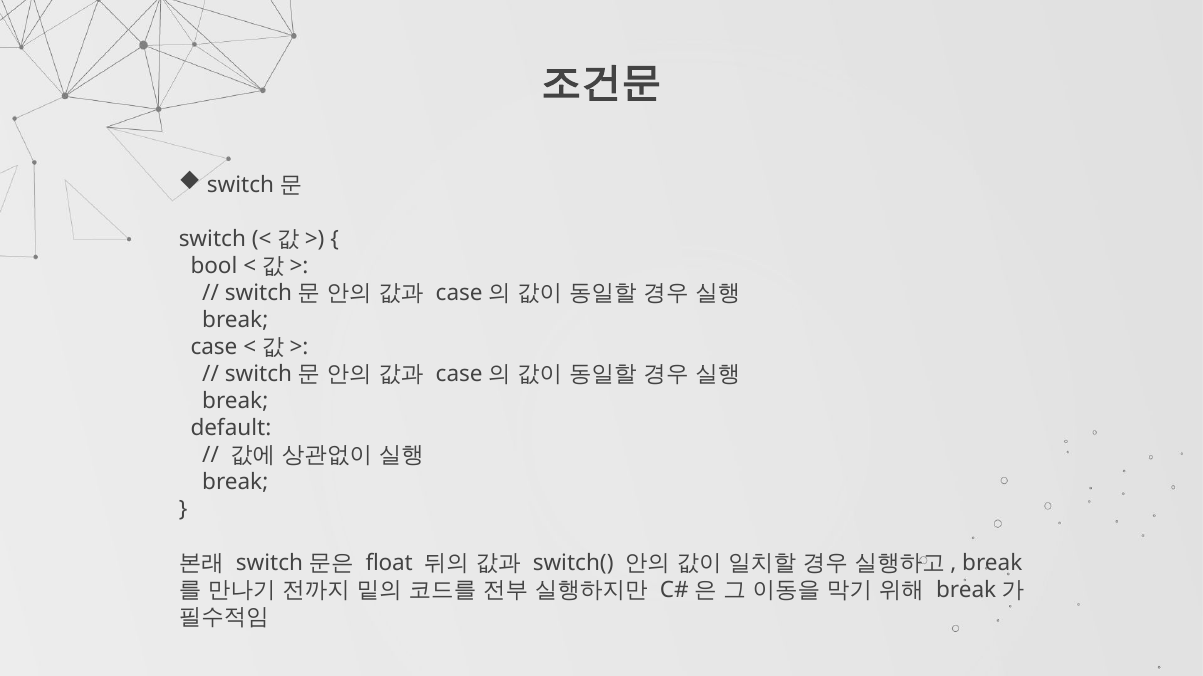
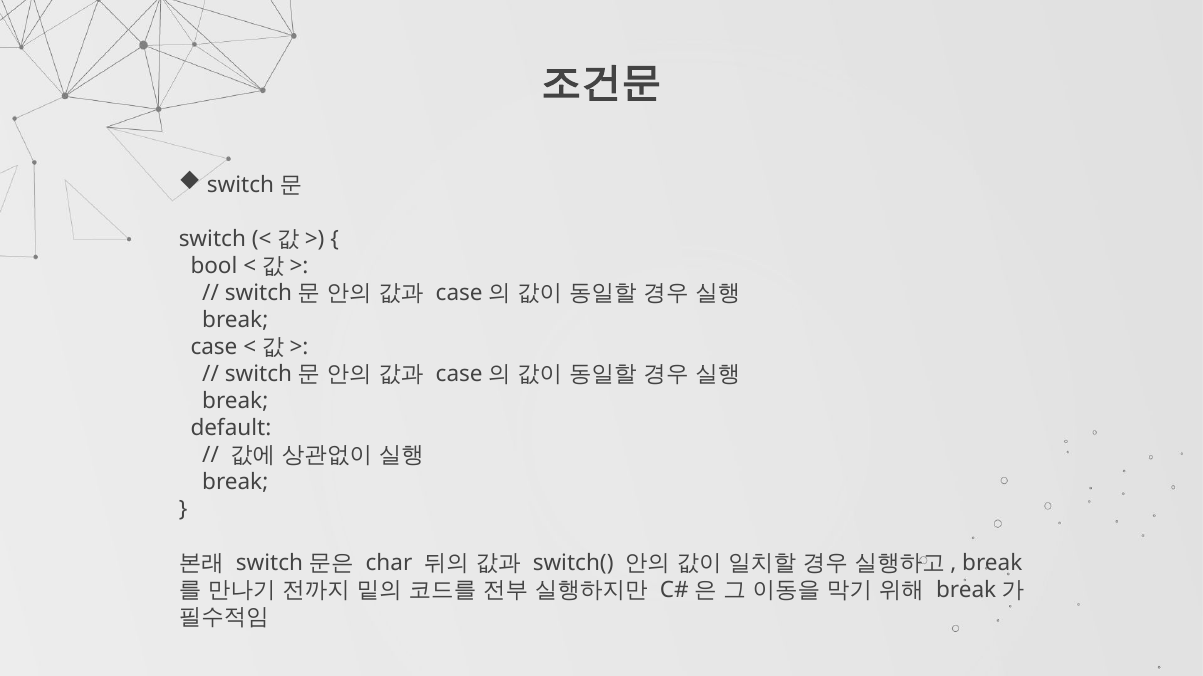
float: float -> char
